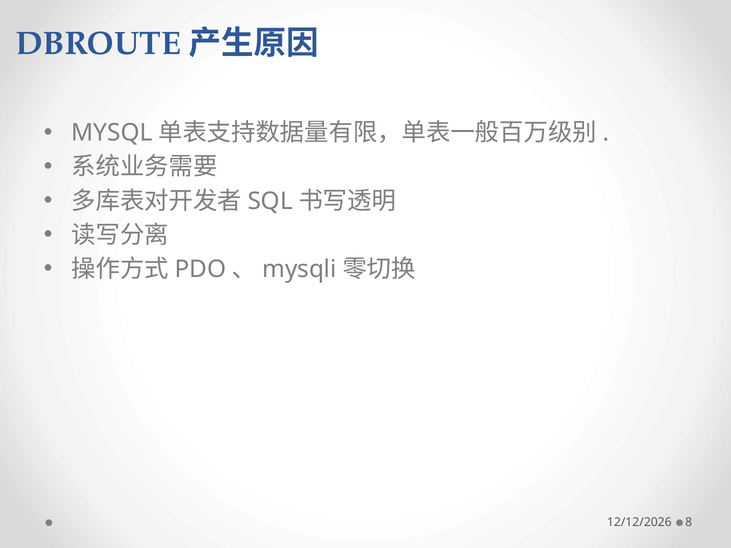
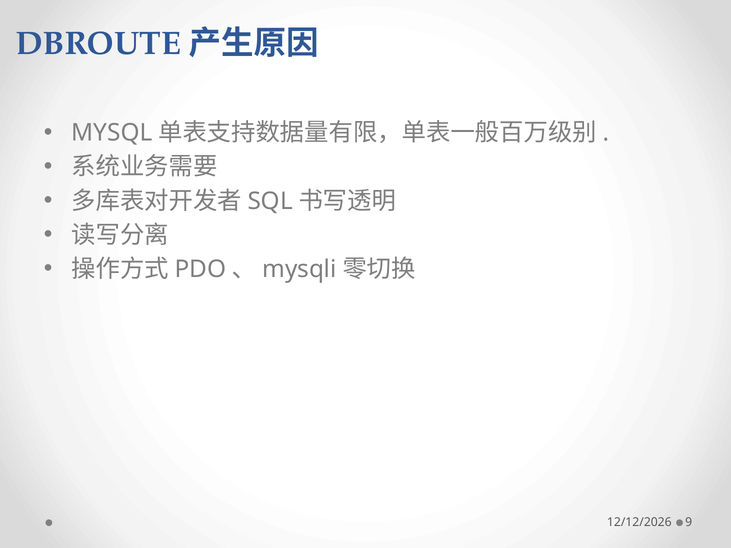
8: 8 -> 9
